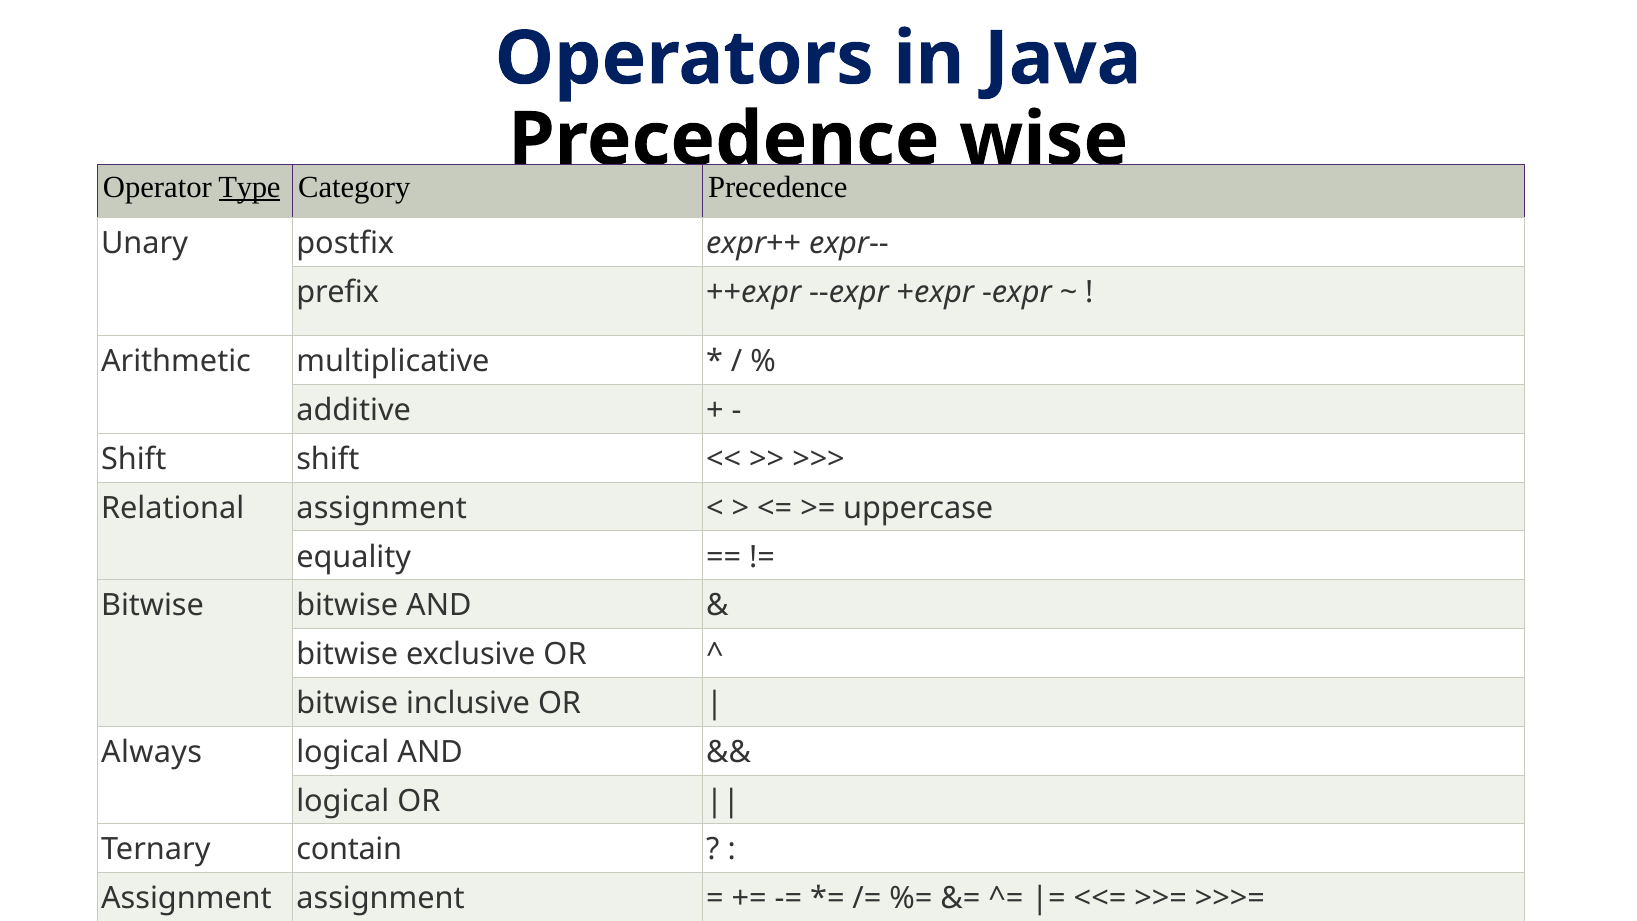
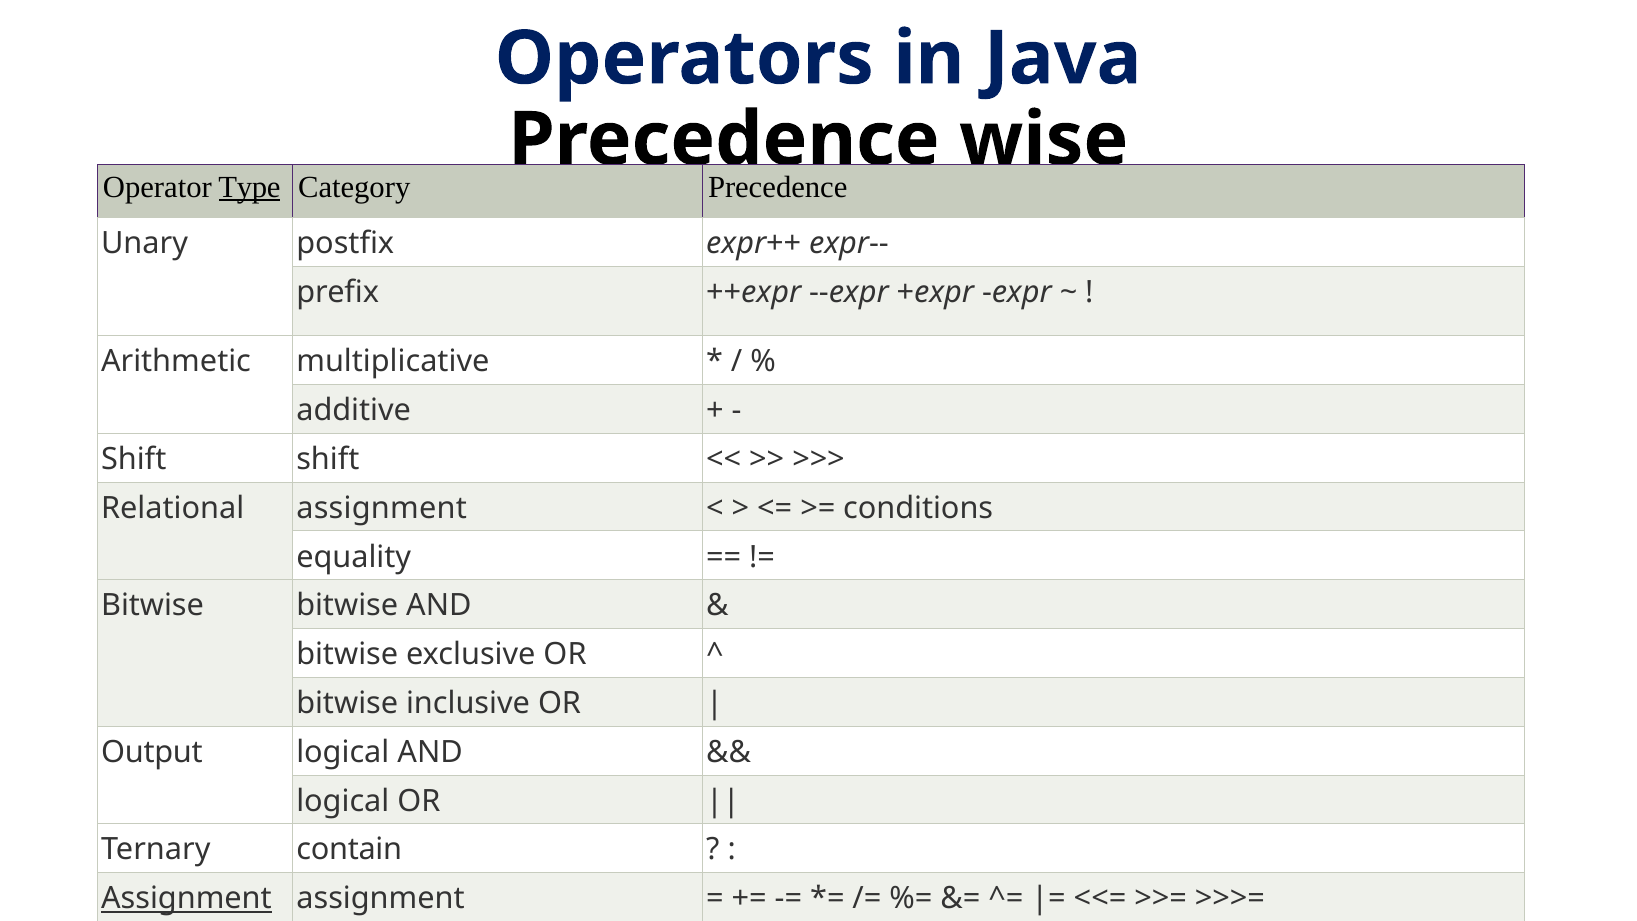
uppercase: uppercase -> conditions
Always: Always -> Output
Assignment at (186, 898) underline: none -> present
